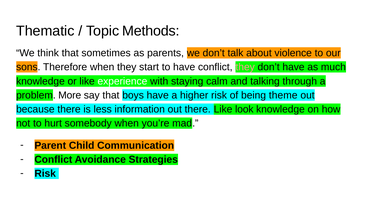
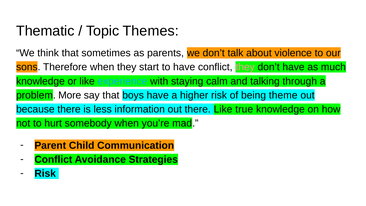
Methods: Methods -> Themes
experience colour: white -> light blue
look: look -> true
